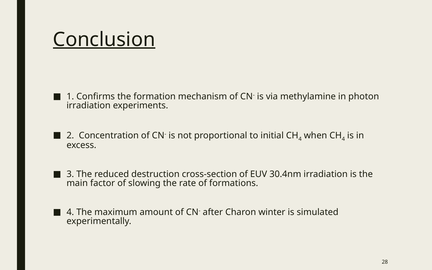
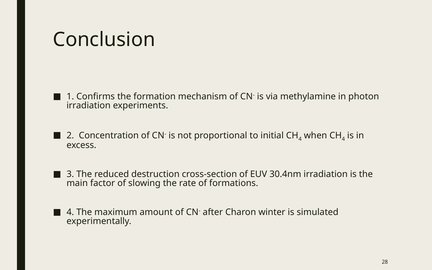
Conclusion underline: present -> none
